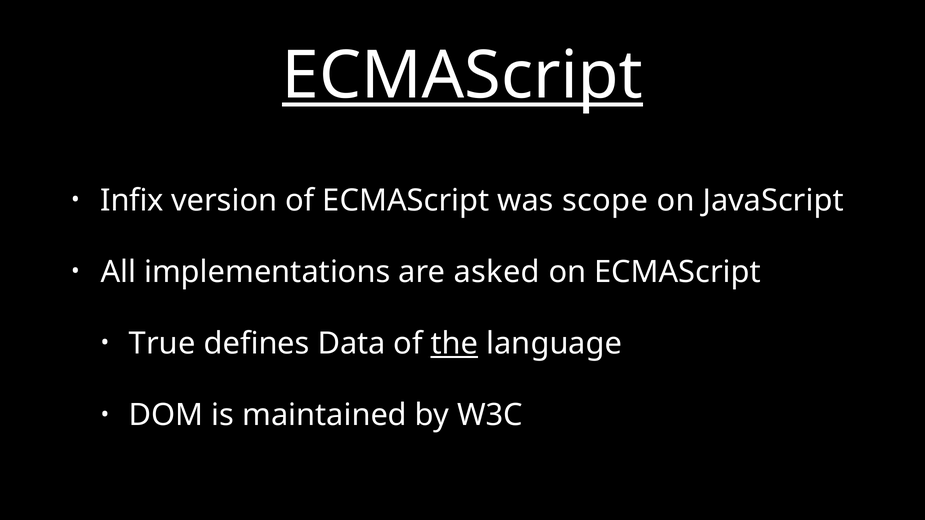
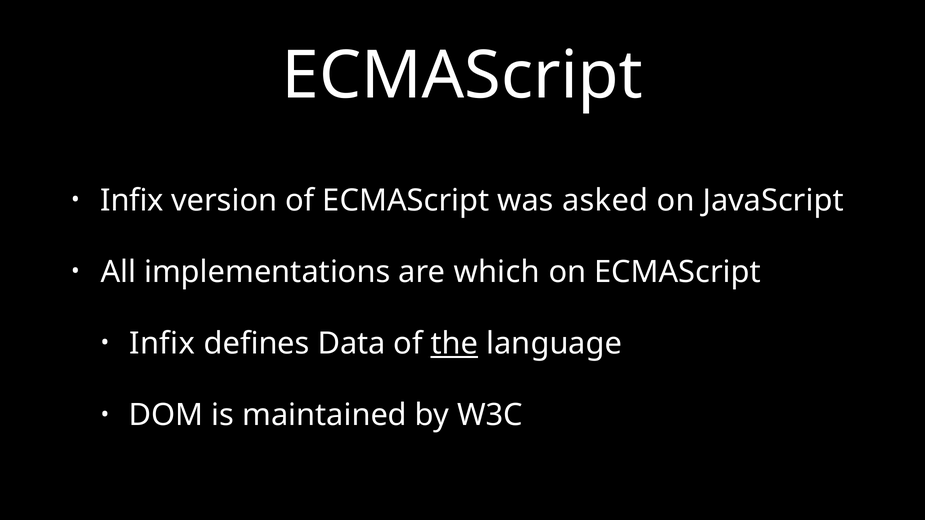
ECMAScript at (462, 76) underline: present -> none
scope: scope -> asked
asked: asked -> which
True at (162, 344): True -> Infix
